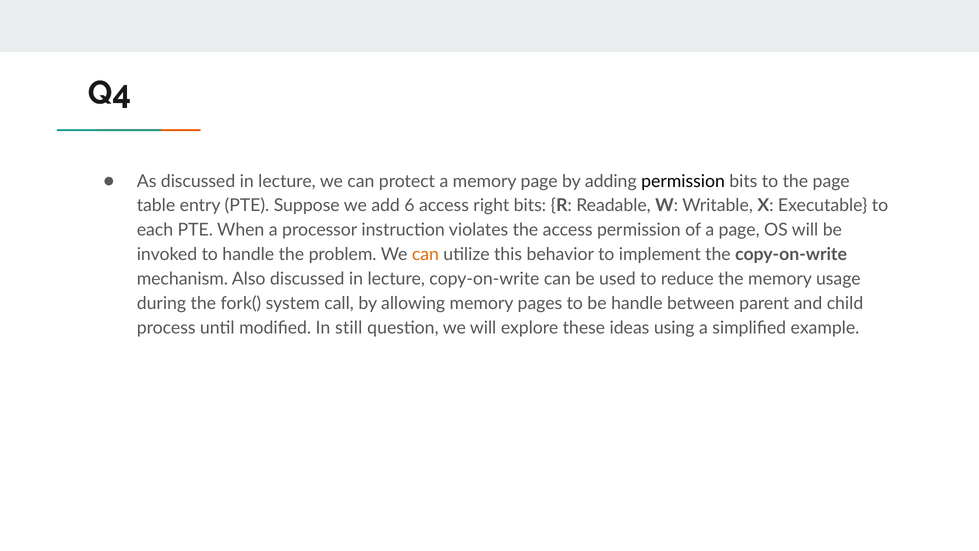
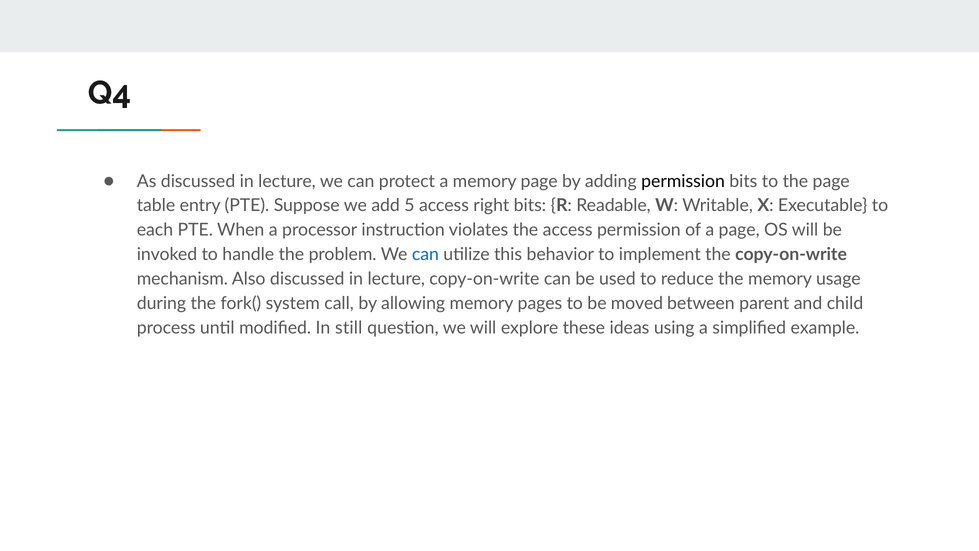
6: 6 -> 5
can at (425, 254) colour: orange -> blue
be handle: handle -> moved
